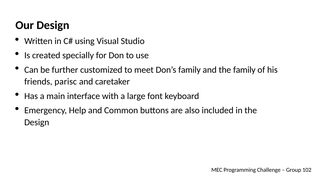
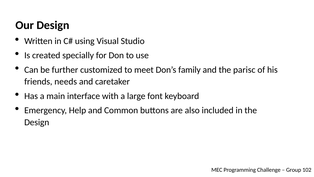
the family: family -> parisc
parisc: parisc -> needs
